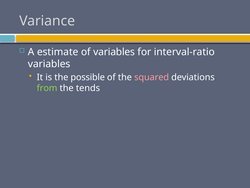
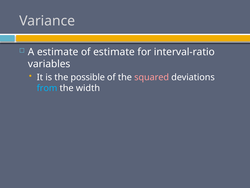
of variables: variables -> estimate
from colour: light green -> light blue
tends: tends -> width
